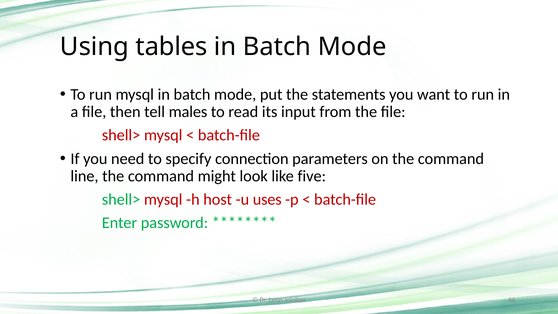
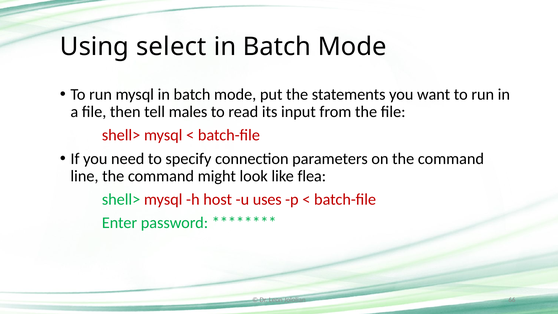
tables: tables -> select
five: five -> flea
